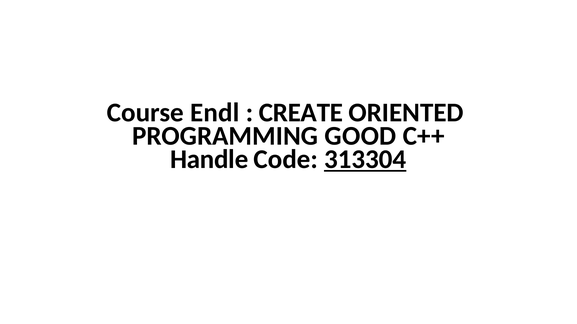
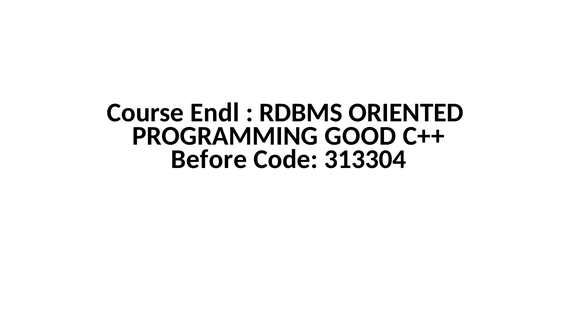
CREATE: CREATE -> RDBMS
Handle: Handle -> Before
313304 underline: present -> none
